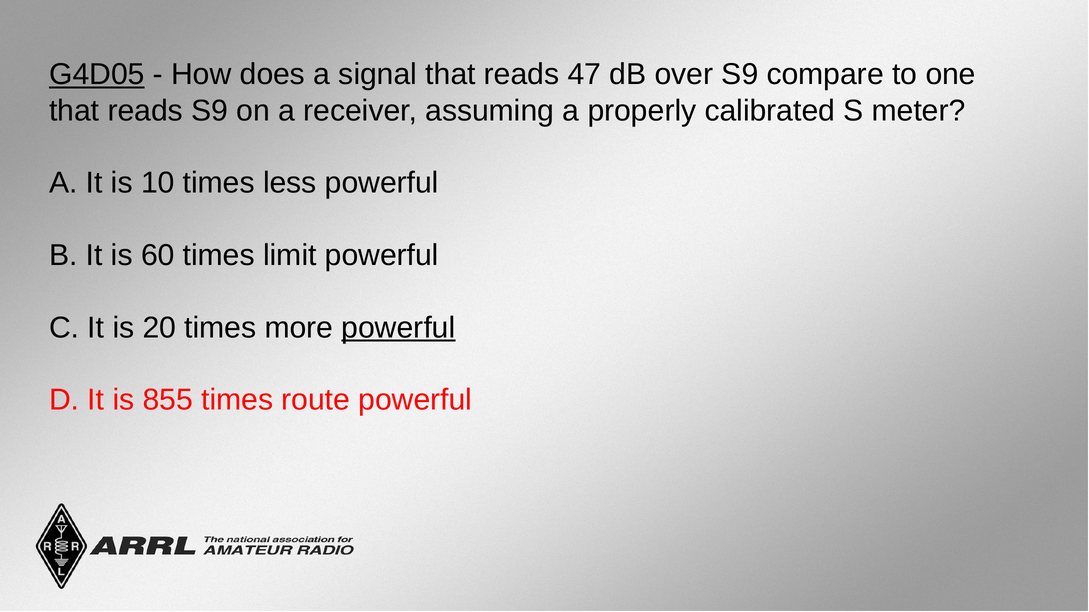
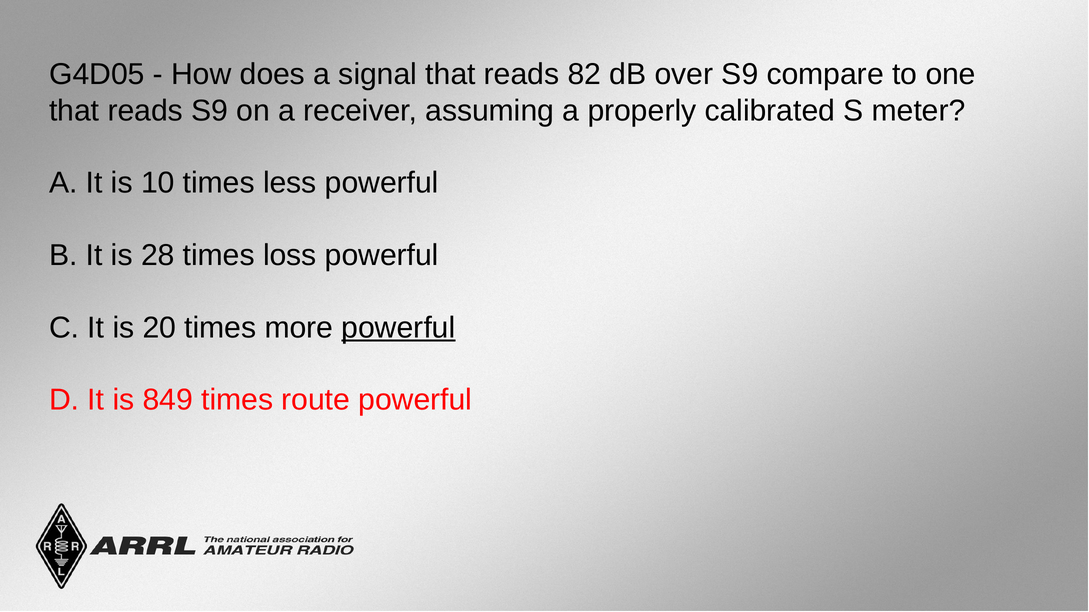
G4D05 underline: present -> none
47: 47 -> 82
60: 60 -> 28
limit: limit -> loss
855: 855 -> 849
